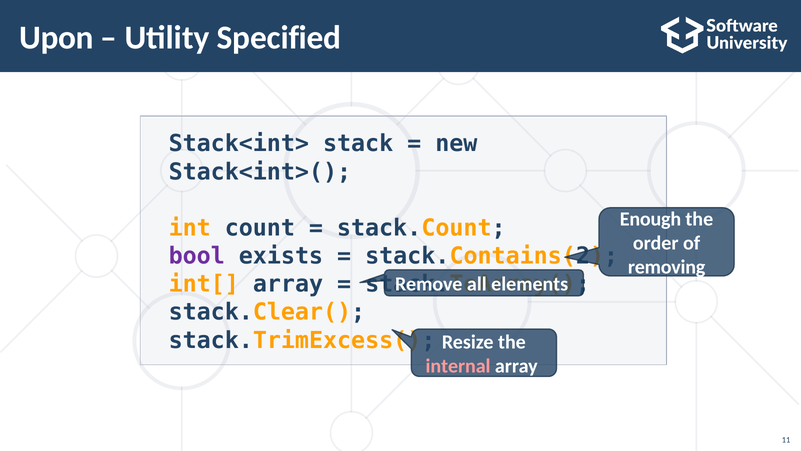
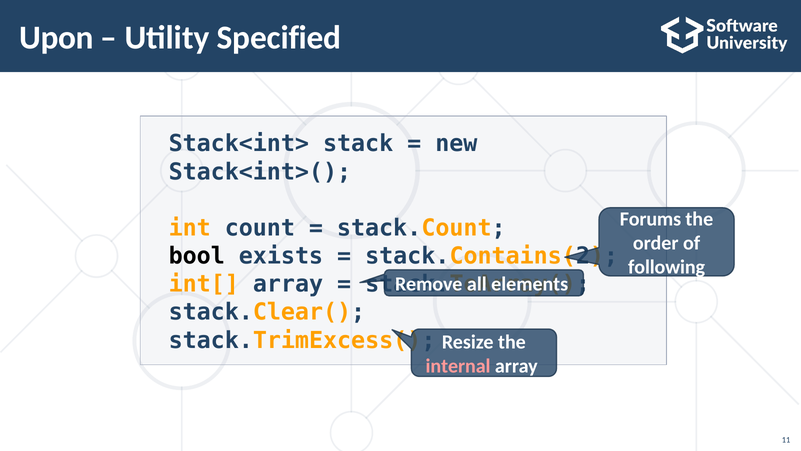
Enough: Enough -> Forums
bool colour: purple -> black
removing: removing -> following
